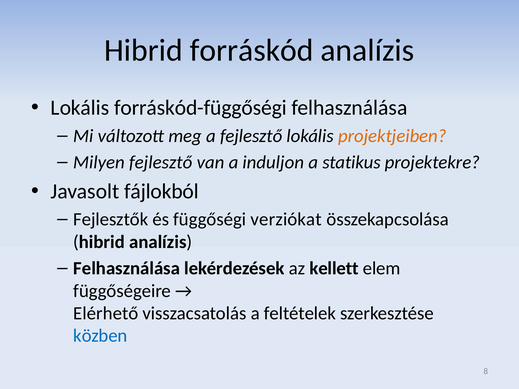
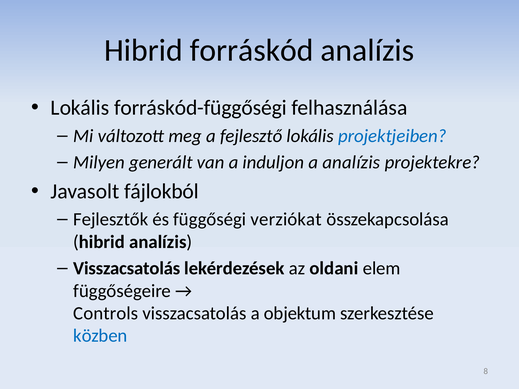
projektjeiben colour: orange -> blue
Milyen fejlesztő: fejlesztő -> generált
a statikus: statikus -> analízis
Felhasználása at (127, 269): Felhasználása -> Visszacsatolás
kellett: kellett -> oldani
Elérhető: Elérhető -> Controls
feltételek: feltételek -> objektum
